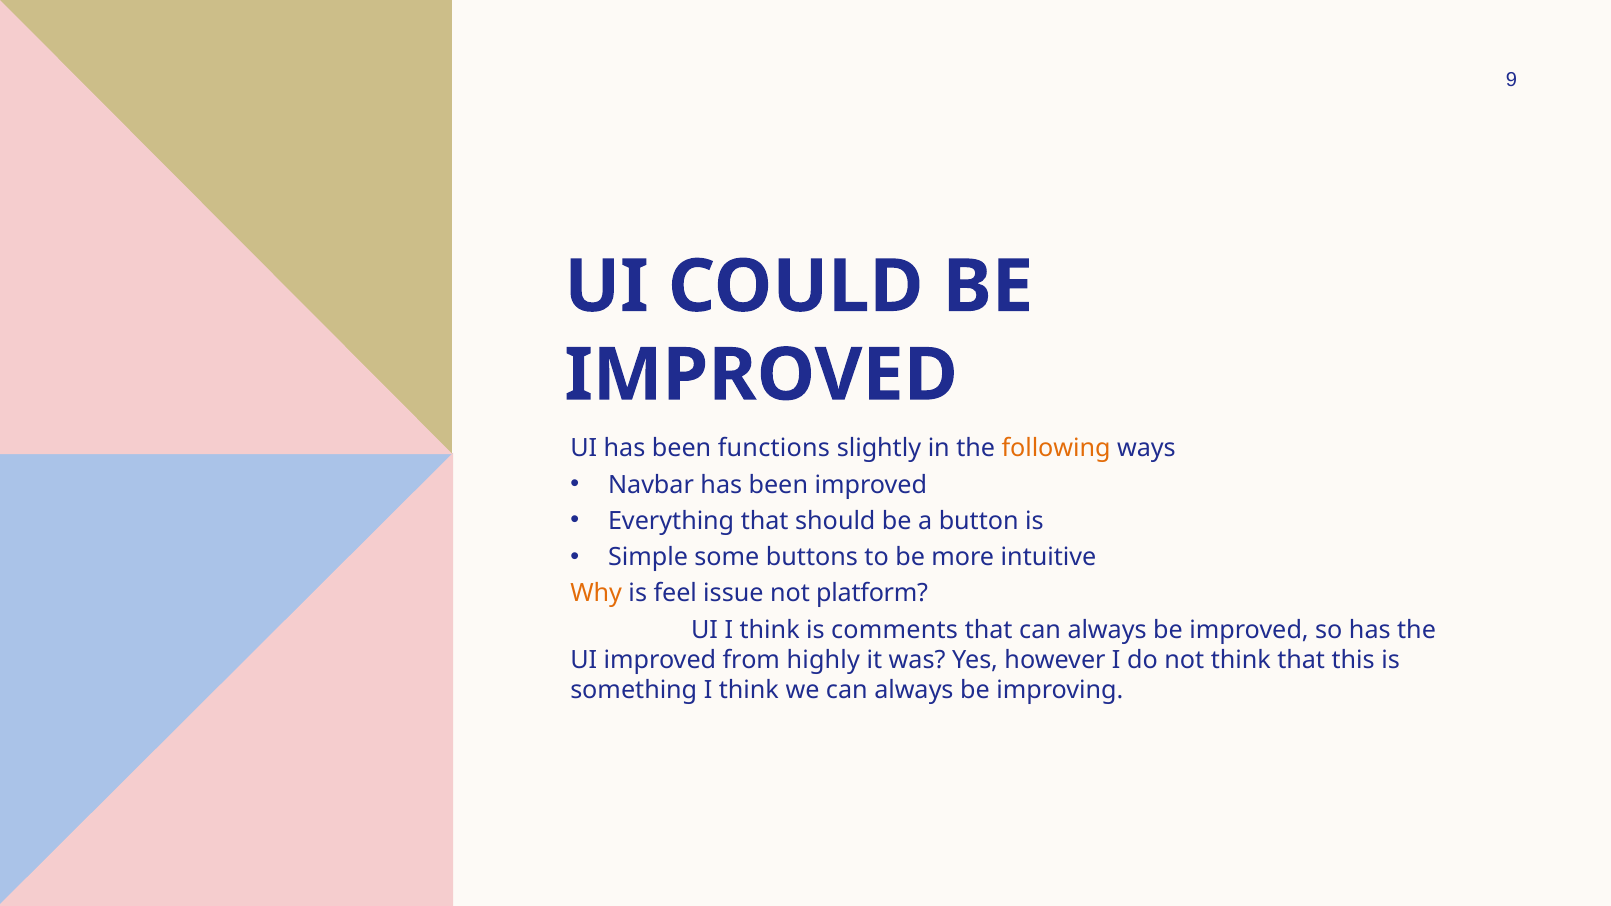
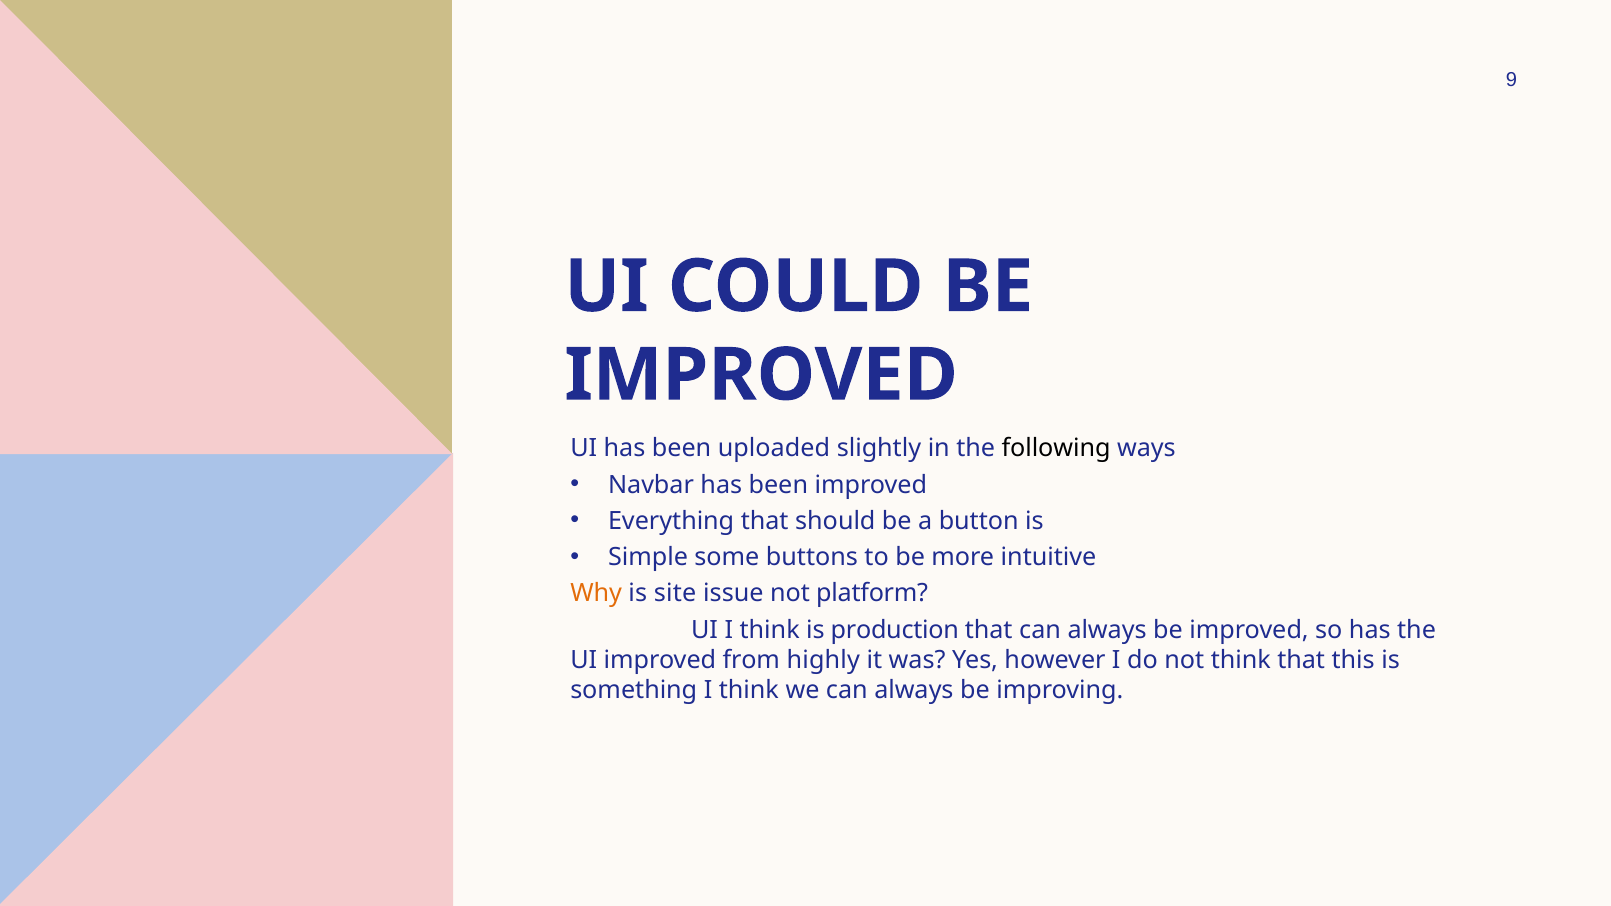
functions: functions -> uploaded
following colour: orange -> black
feel: feel -> site
comments: comments -> production
